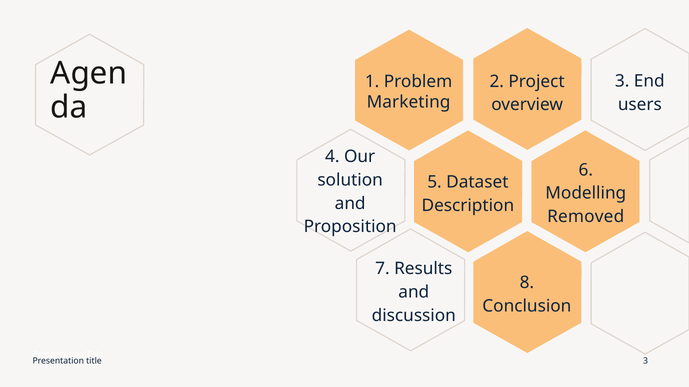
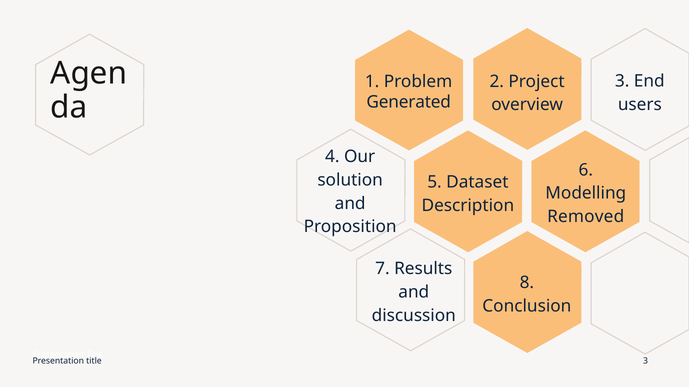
Marketing: Marketing -> Generated
